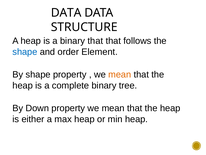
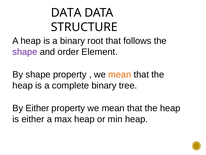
binary that: that -> root
shape at (25, 52) colour: blue -> purple
By Down: Down -> Either
